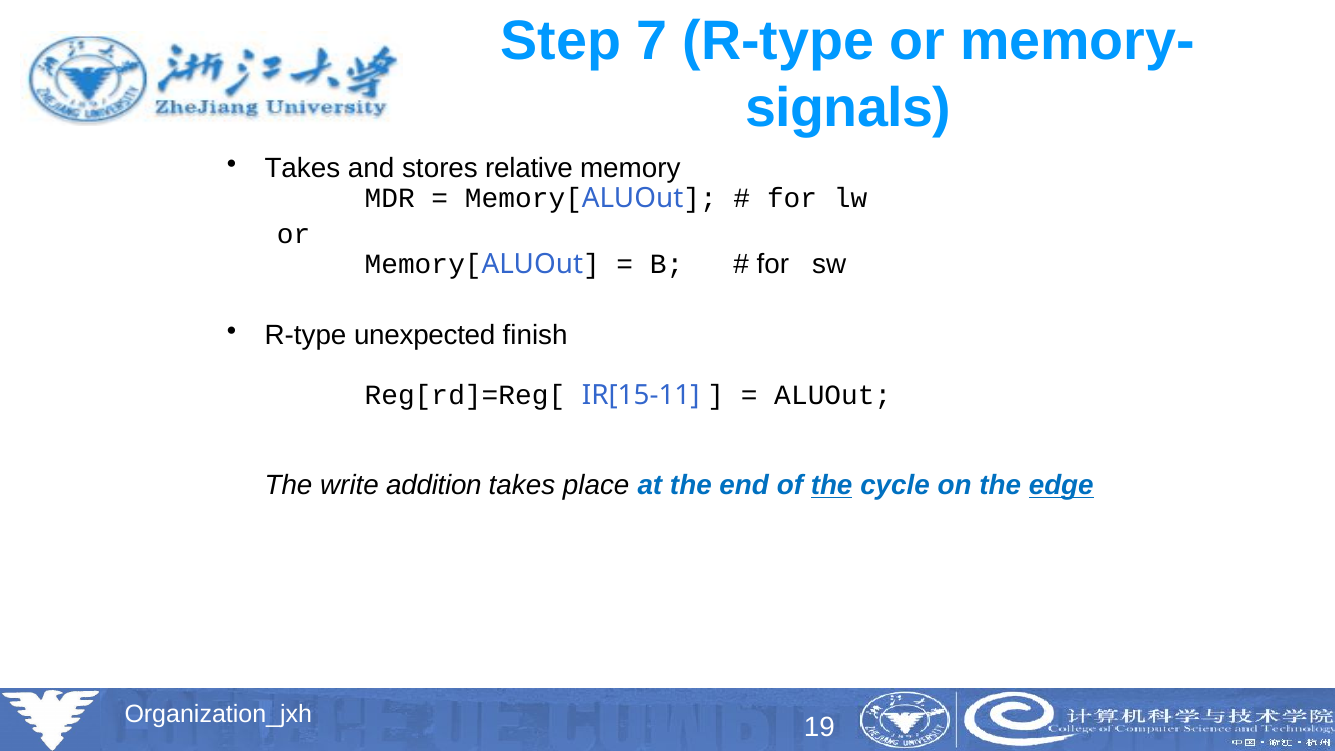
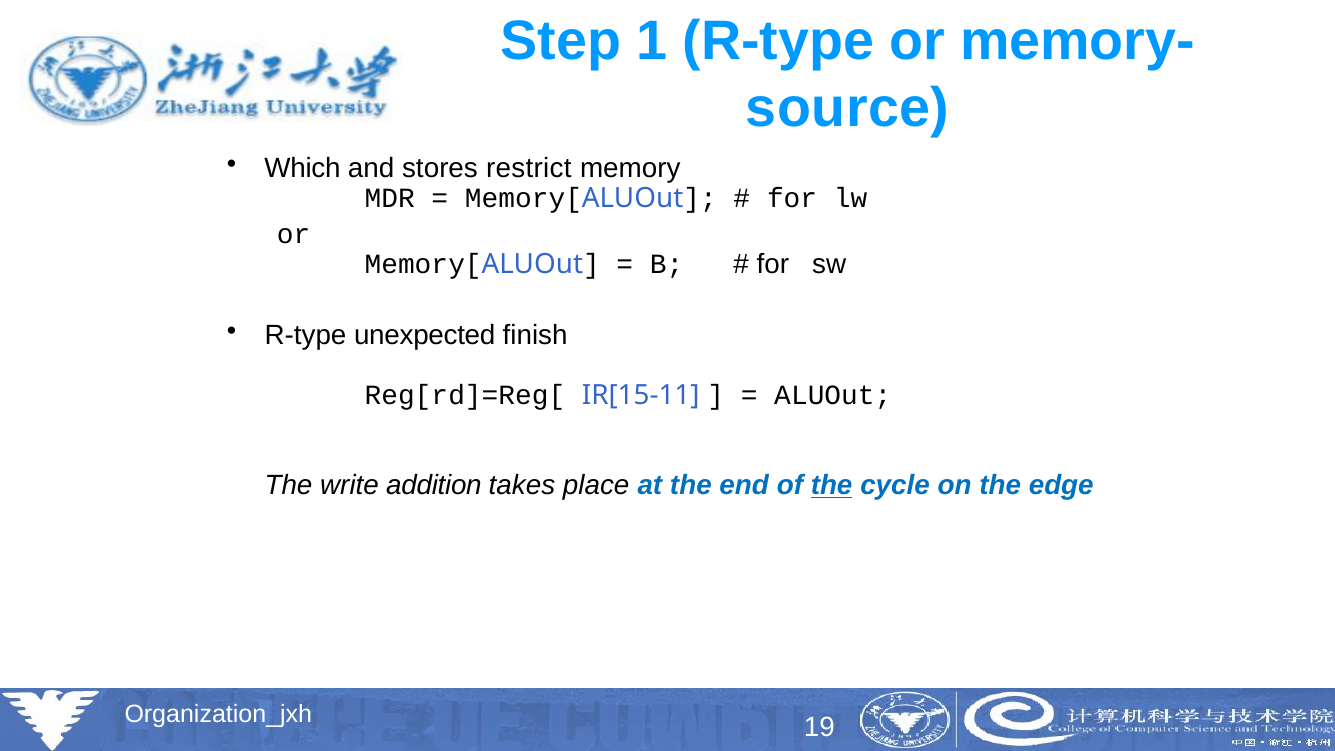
7: 7 -> 1
signals: signals -> source
Takes at (302, 168): Takes -> Which
relative: relative -> restrict
edge underline: present -> none
